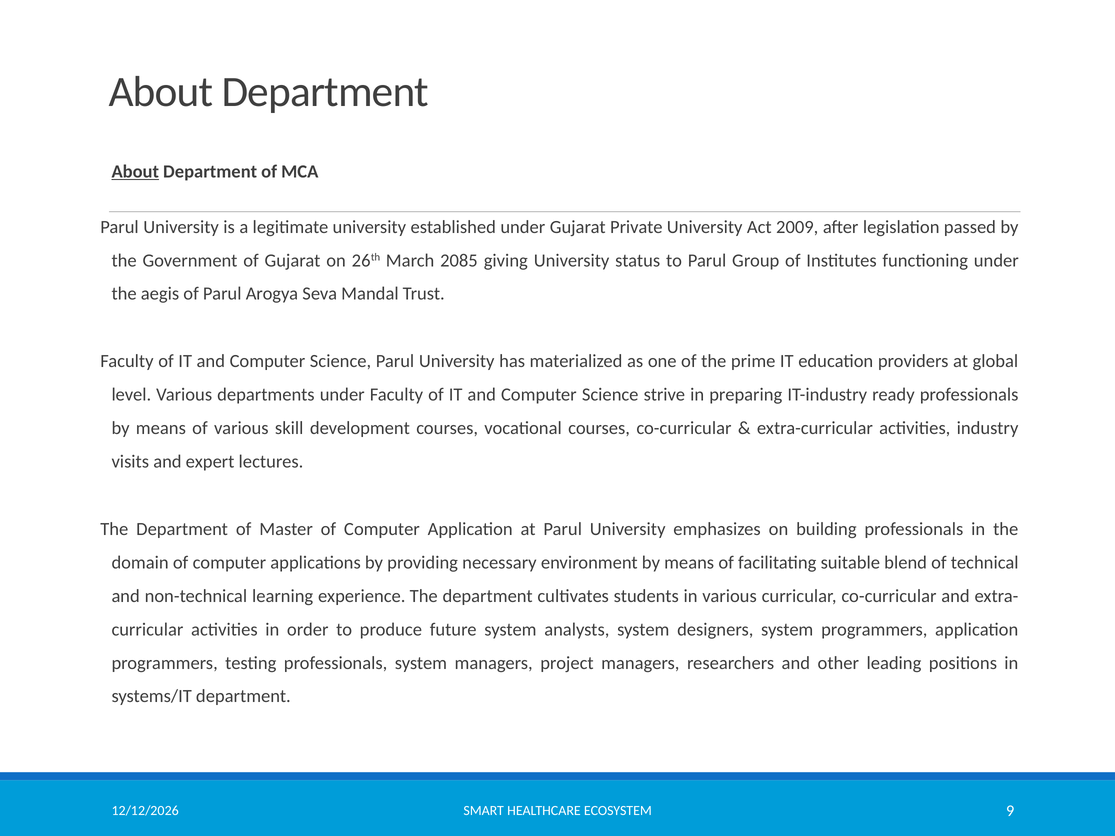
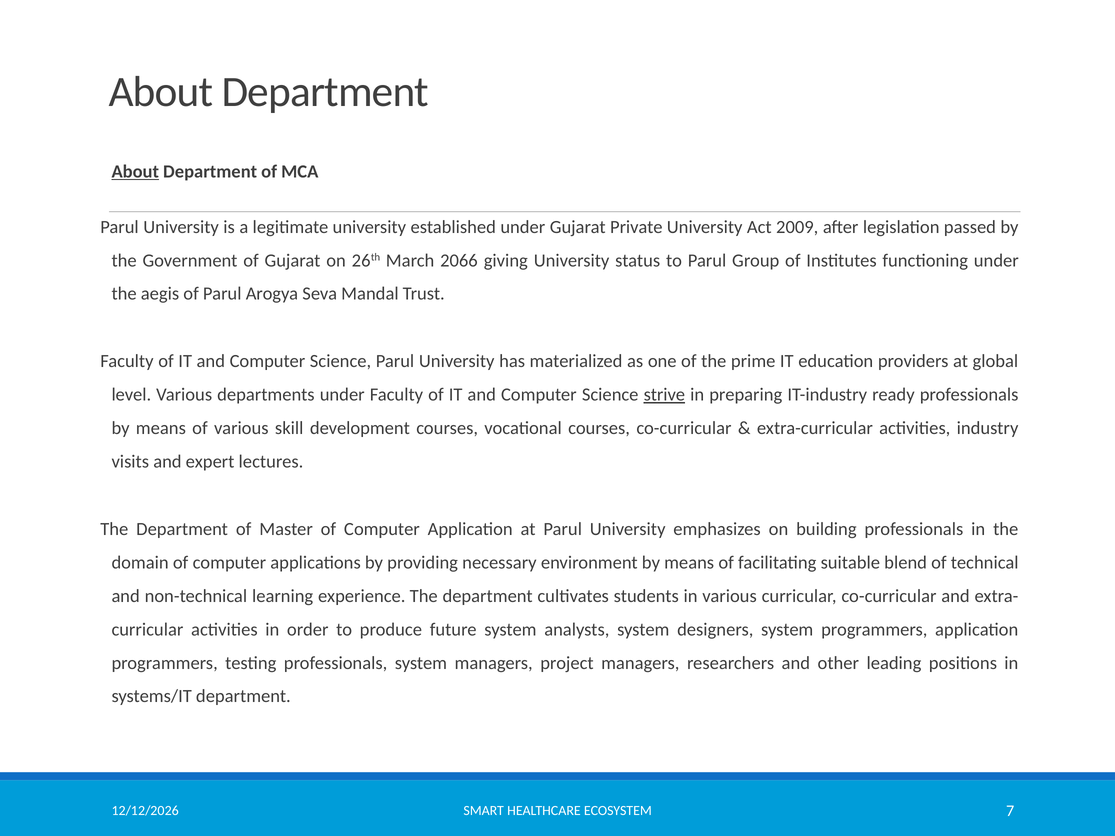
2085: 2085 -> 2066
strive underline: none -> present
9: 9 -> 7
